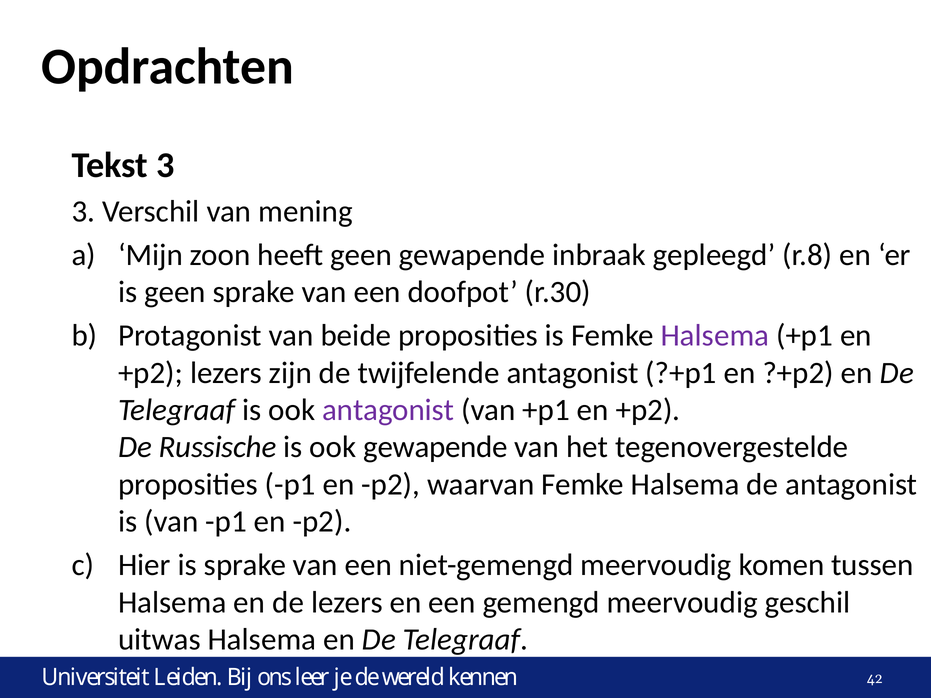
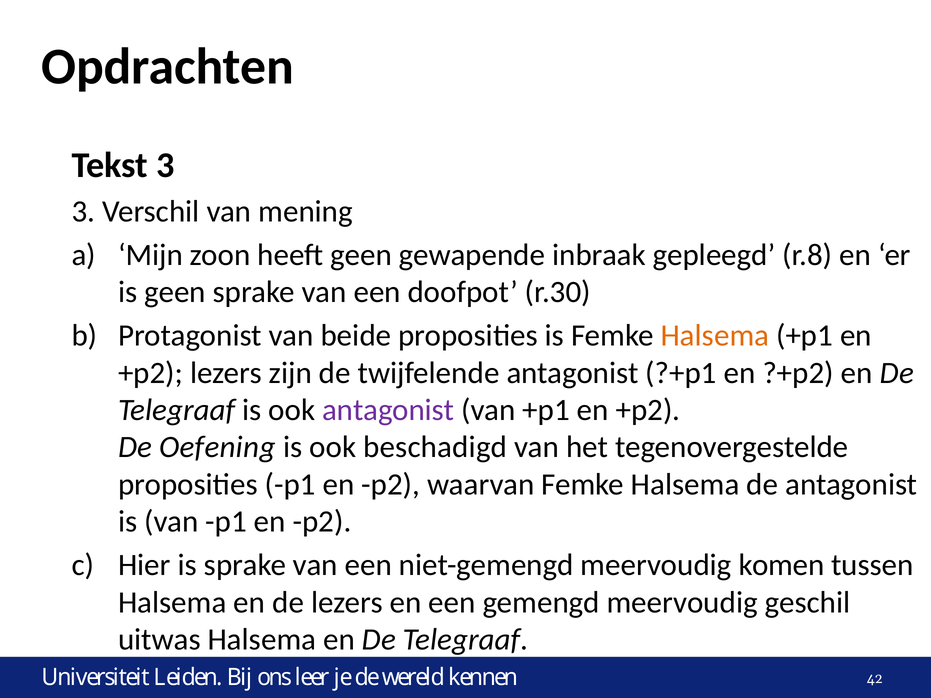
Halsema at (715, 336) colour: purple -> orange
Russische: Russische -> Oefening
ook gewapende: gewapende -> beschadigd
